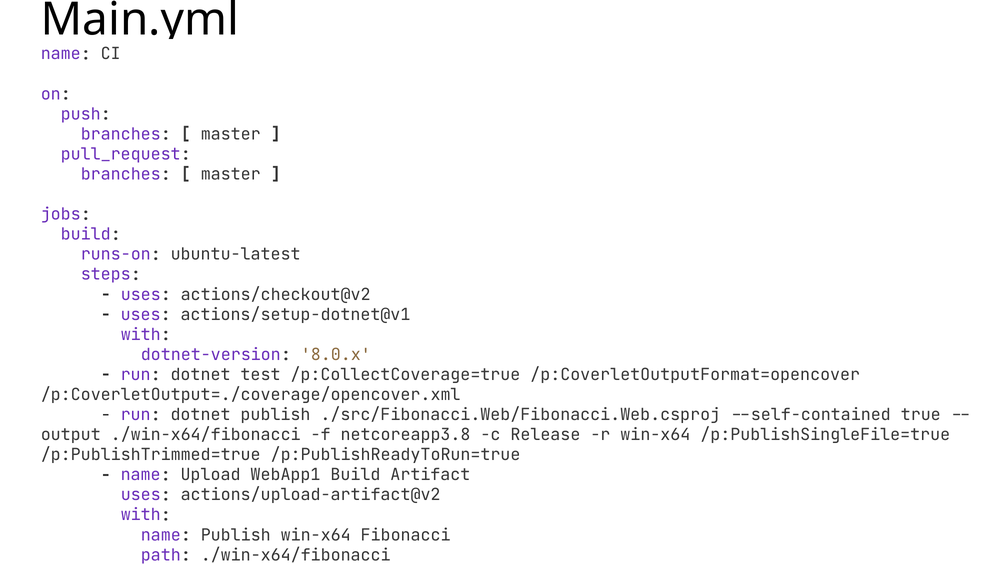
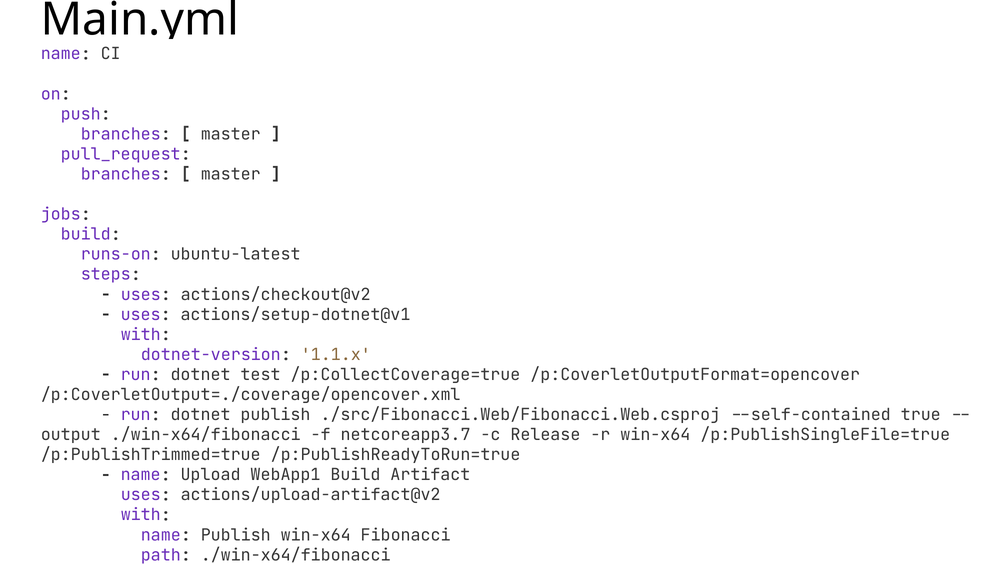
8.0.x: 8.0.x -> 1.1.x
netcoreapp3.8: netcoreapp3.8 -> netcoreapp3.7
